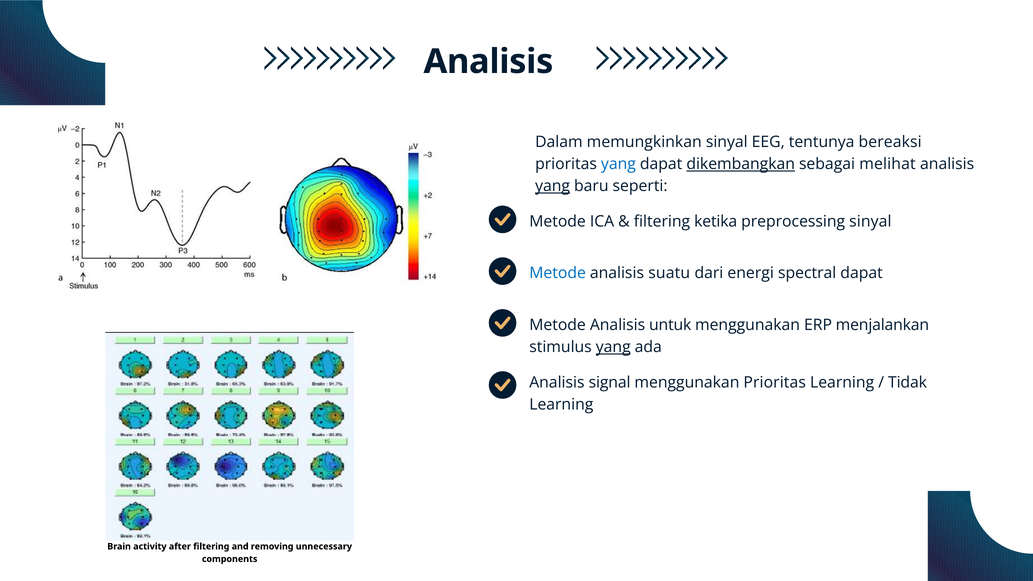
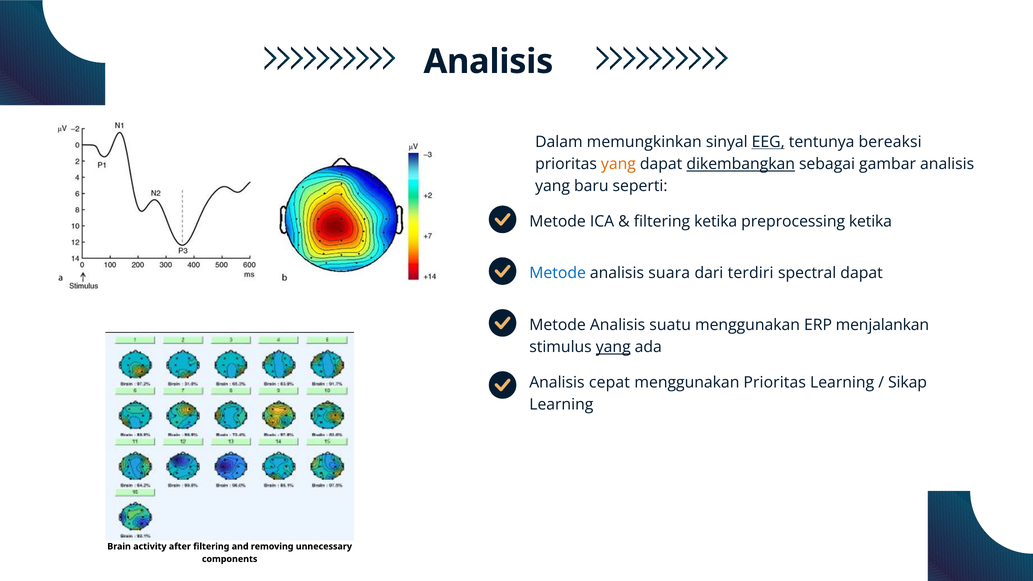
EEG underline: none -> present
yang at (618, 164) colour: blue -> orange
melihat: melihat -> gambar
yang at (553, 186) underline: present -> none
preprocessing sinyal: sinyal -> ketika
suatu: suatu -> suara
energi: energi -> terdiri
untuk: untuk -> suatu
signal: signal -> cepat
Tidak: Tidak -> Sikap
